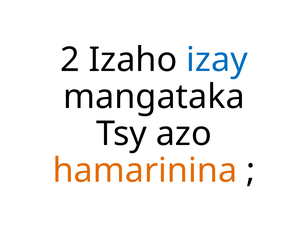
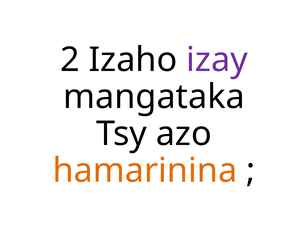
izay colour: blue -> purple
